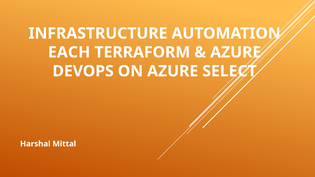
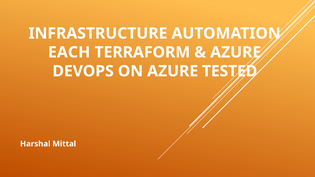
SELECT: SELECT -> TESTED
